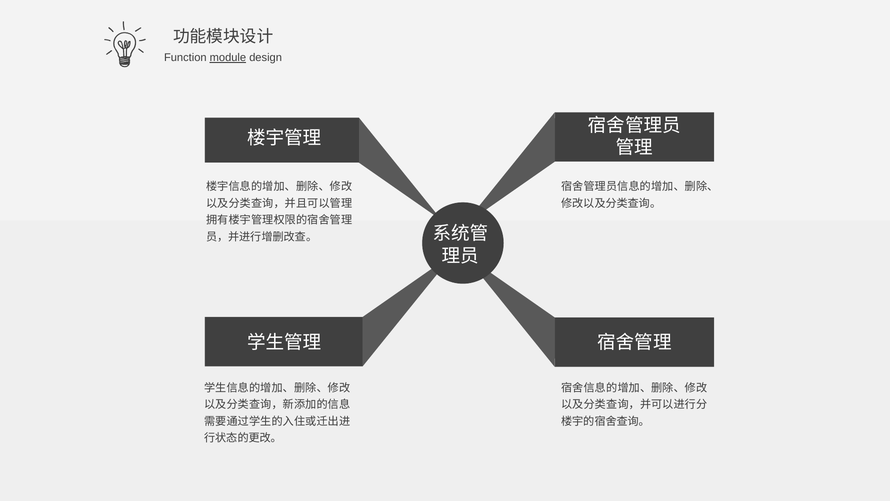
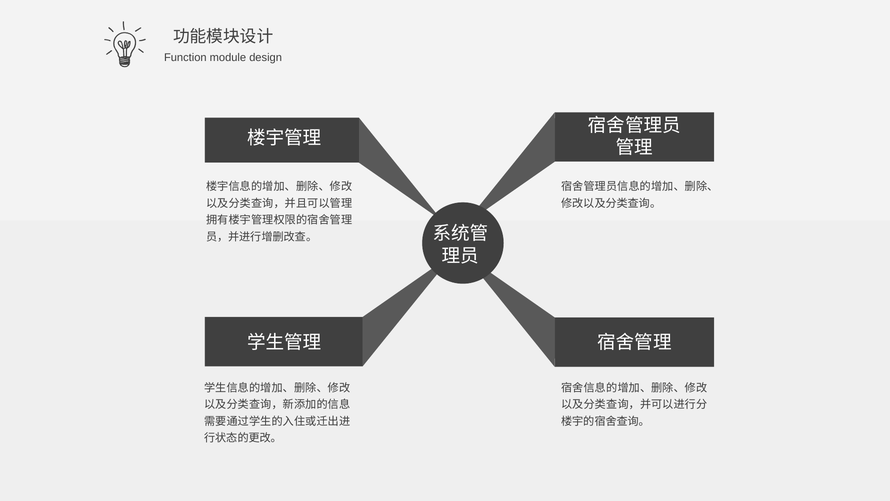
module underline: present -> none
